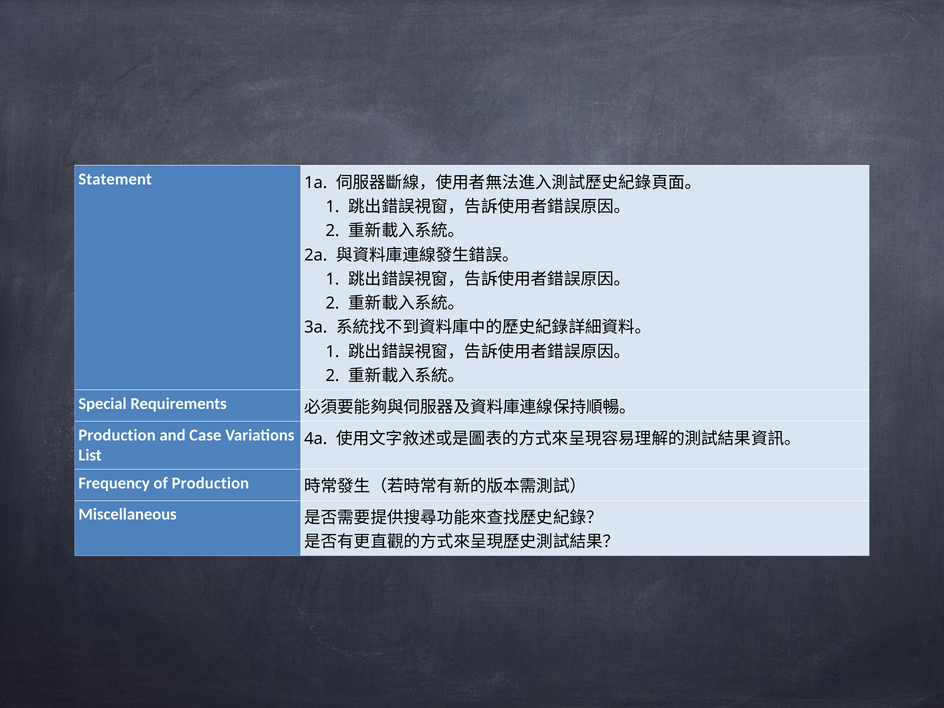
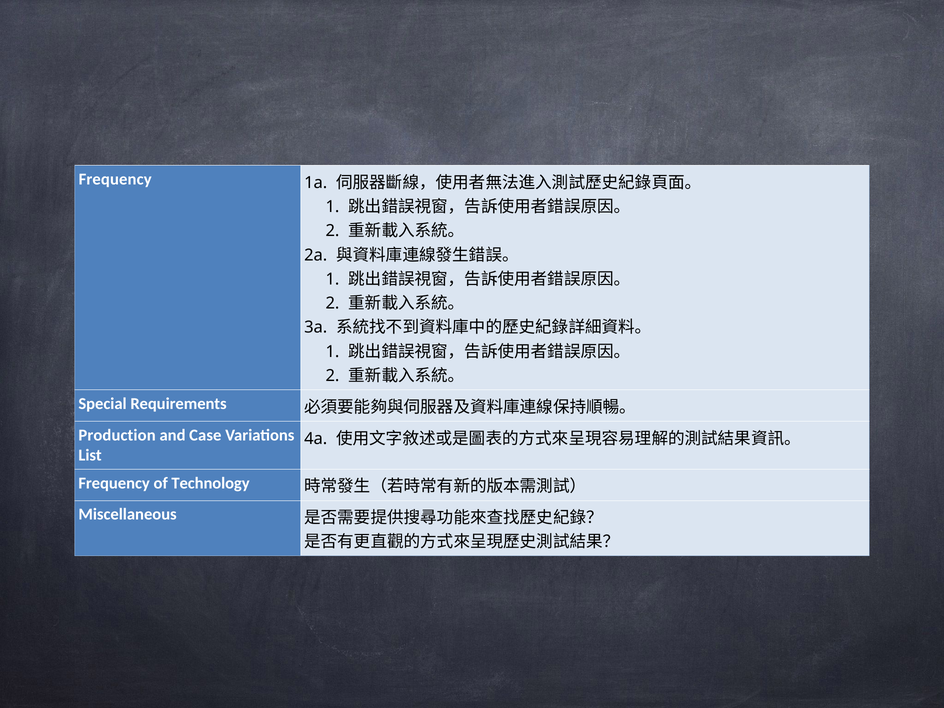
Statement at (115, 179): Statement -> Frequency
of Production: Production -> Technology
